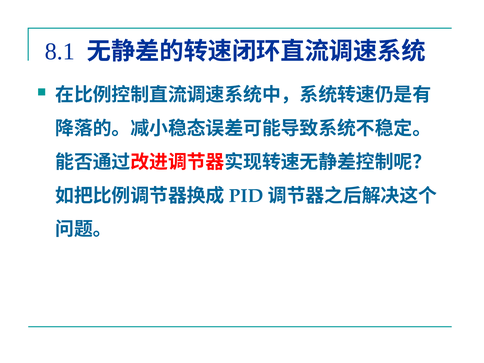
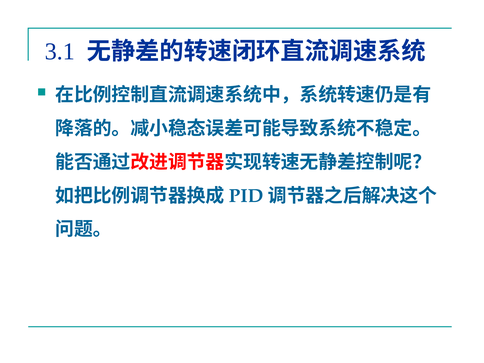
8.1: 8.1 -> 3.1
